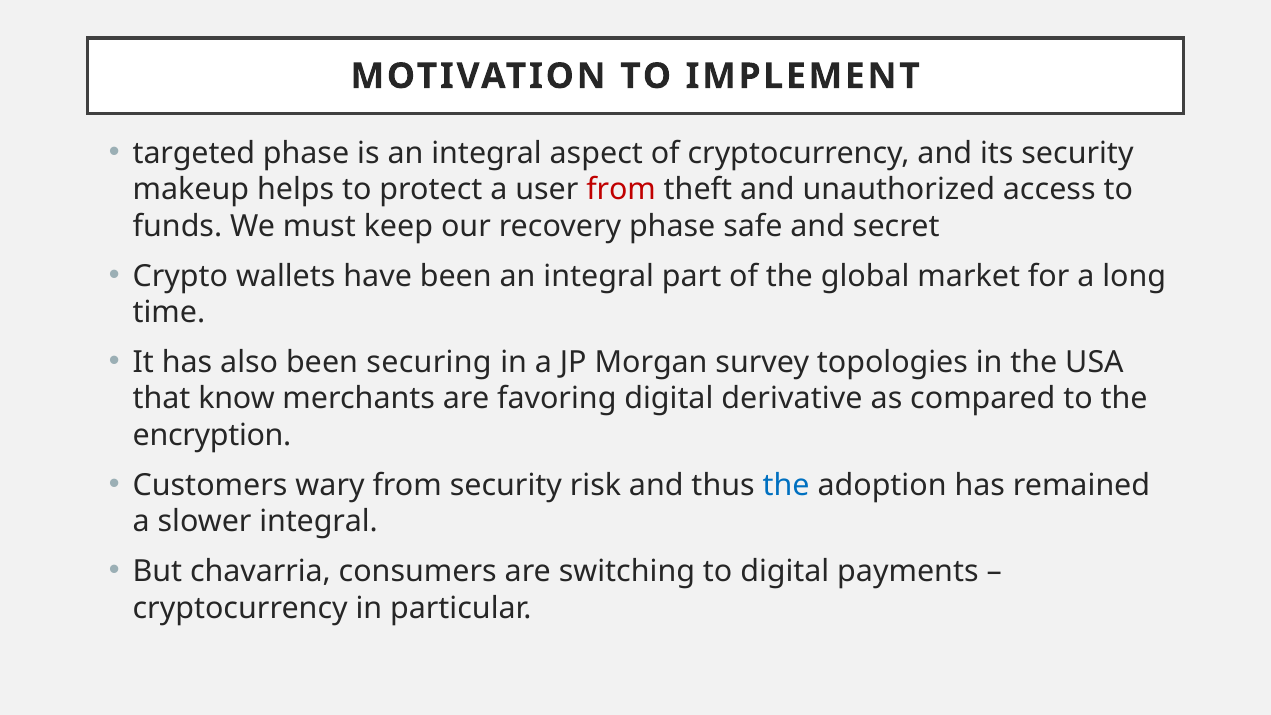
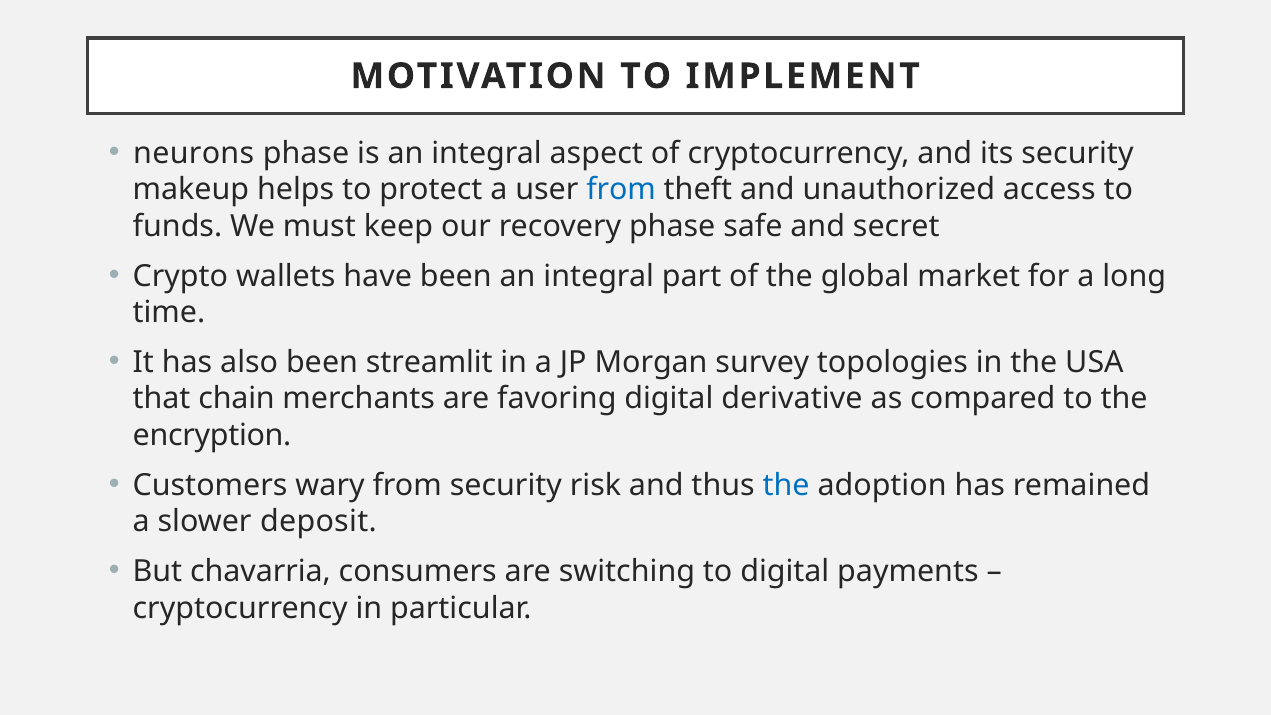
targeted: targeted -> neurons
from at (621, 190) colour: red -> blue
securing: securing -> streamlit
know: know -> chain
slower integral: integral -> deposit
